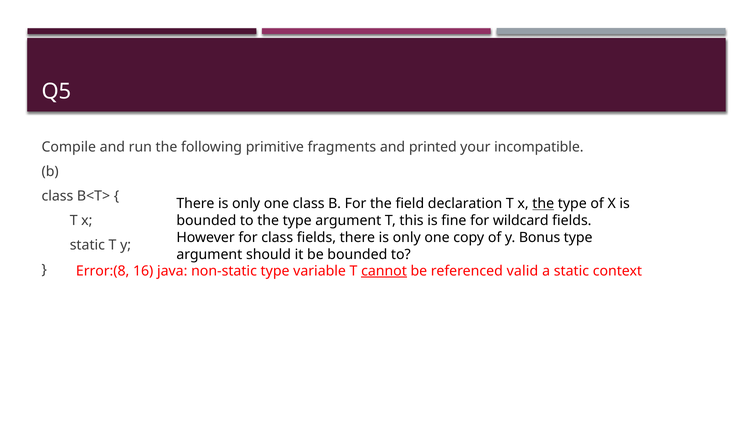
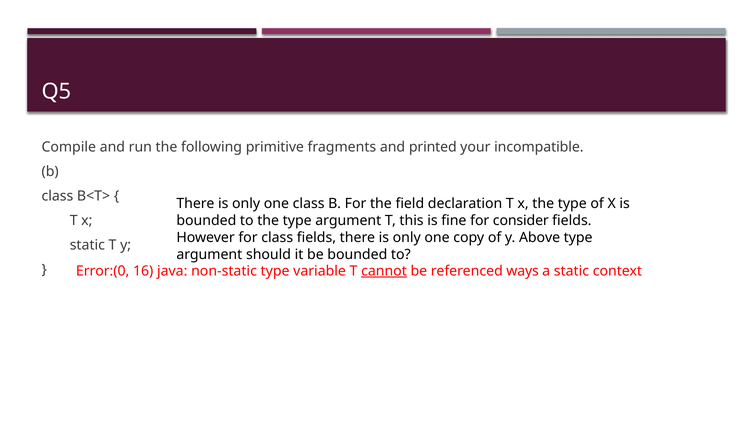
the at (543, 203) underline: present -> none
wildcard: wildcard -> consider
Bonus: Bonus -> Above
Error:(8: Error:(8 -> Error:(0
valid: valid -> ways
